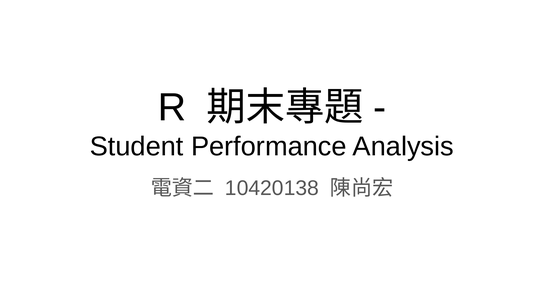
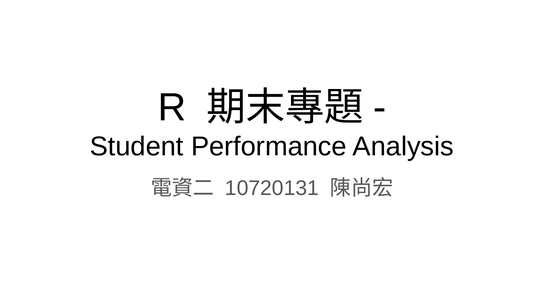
10420138: 10420138 -> 10720131
